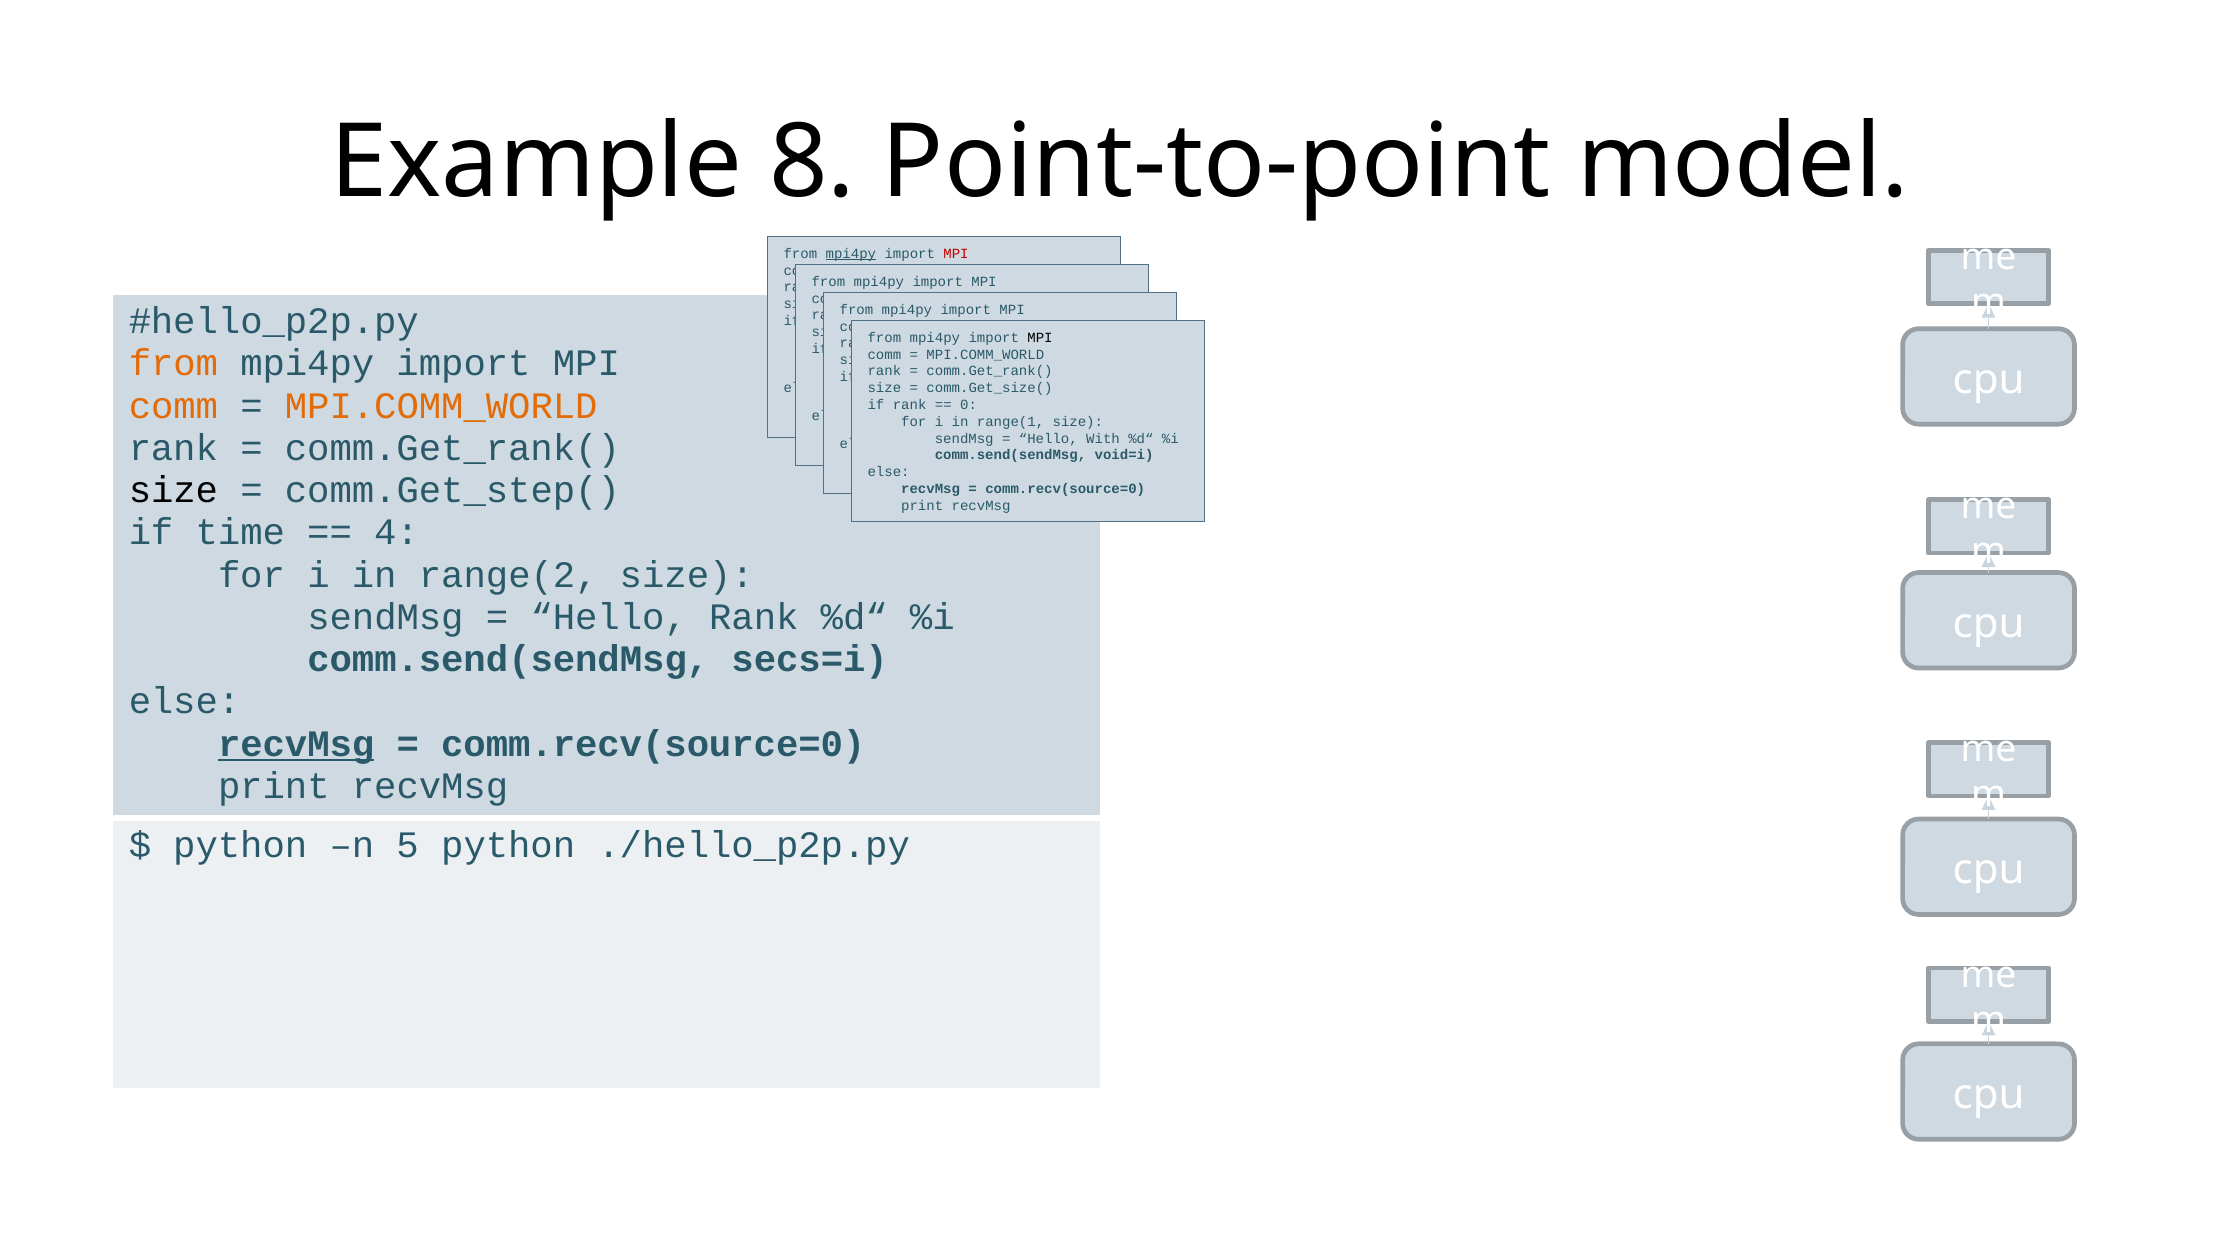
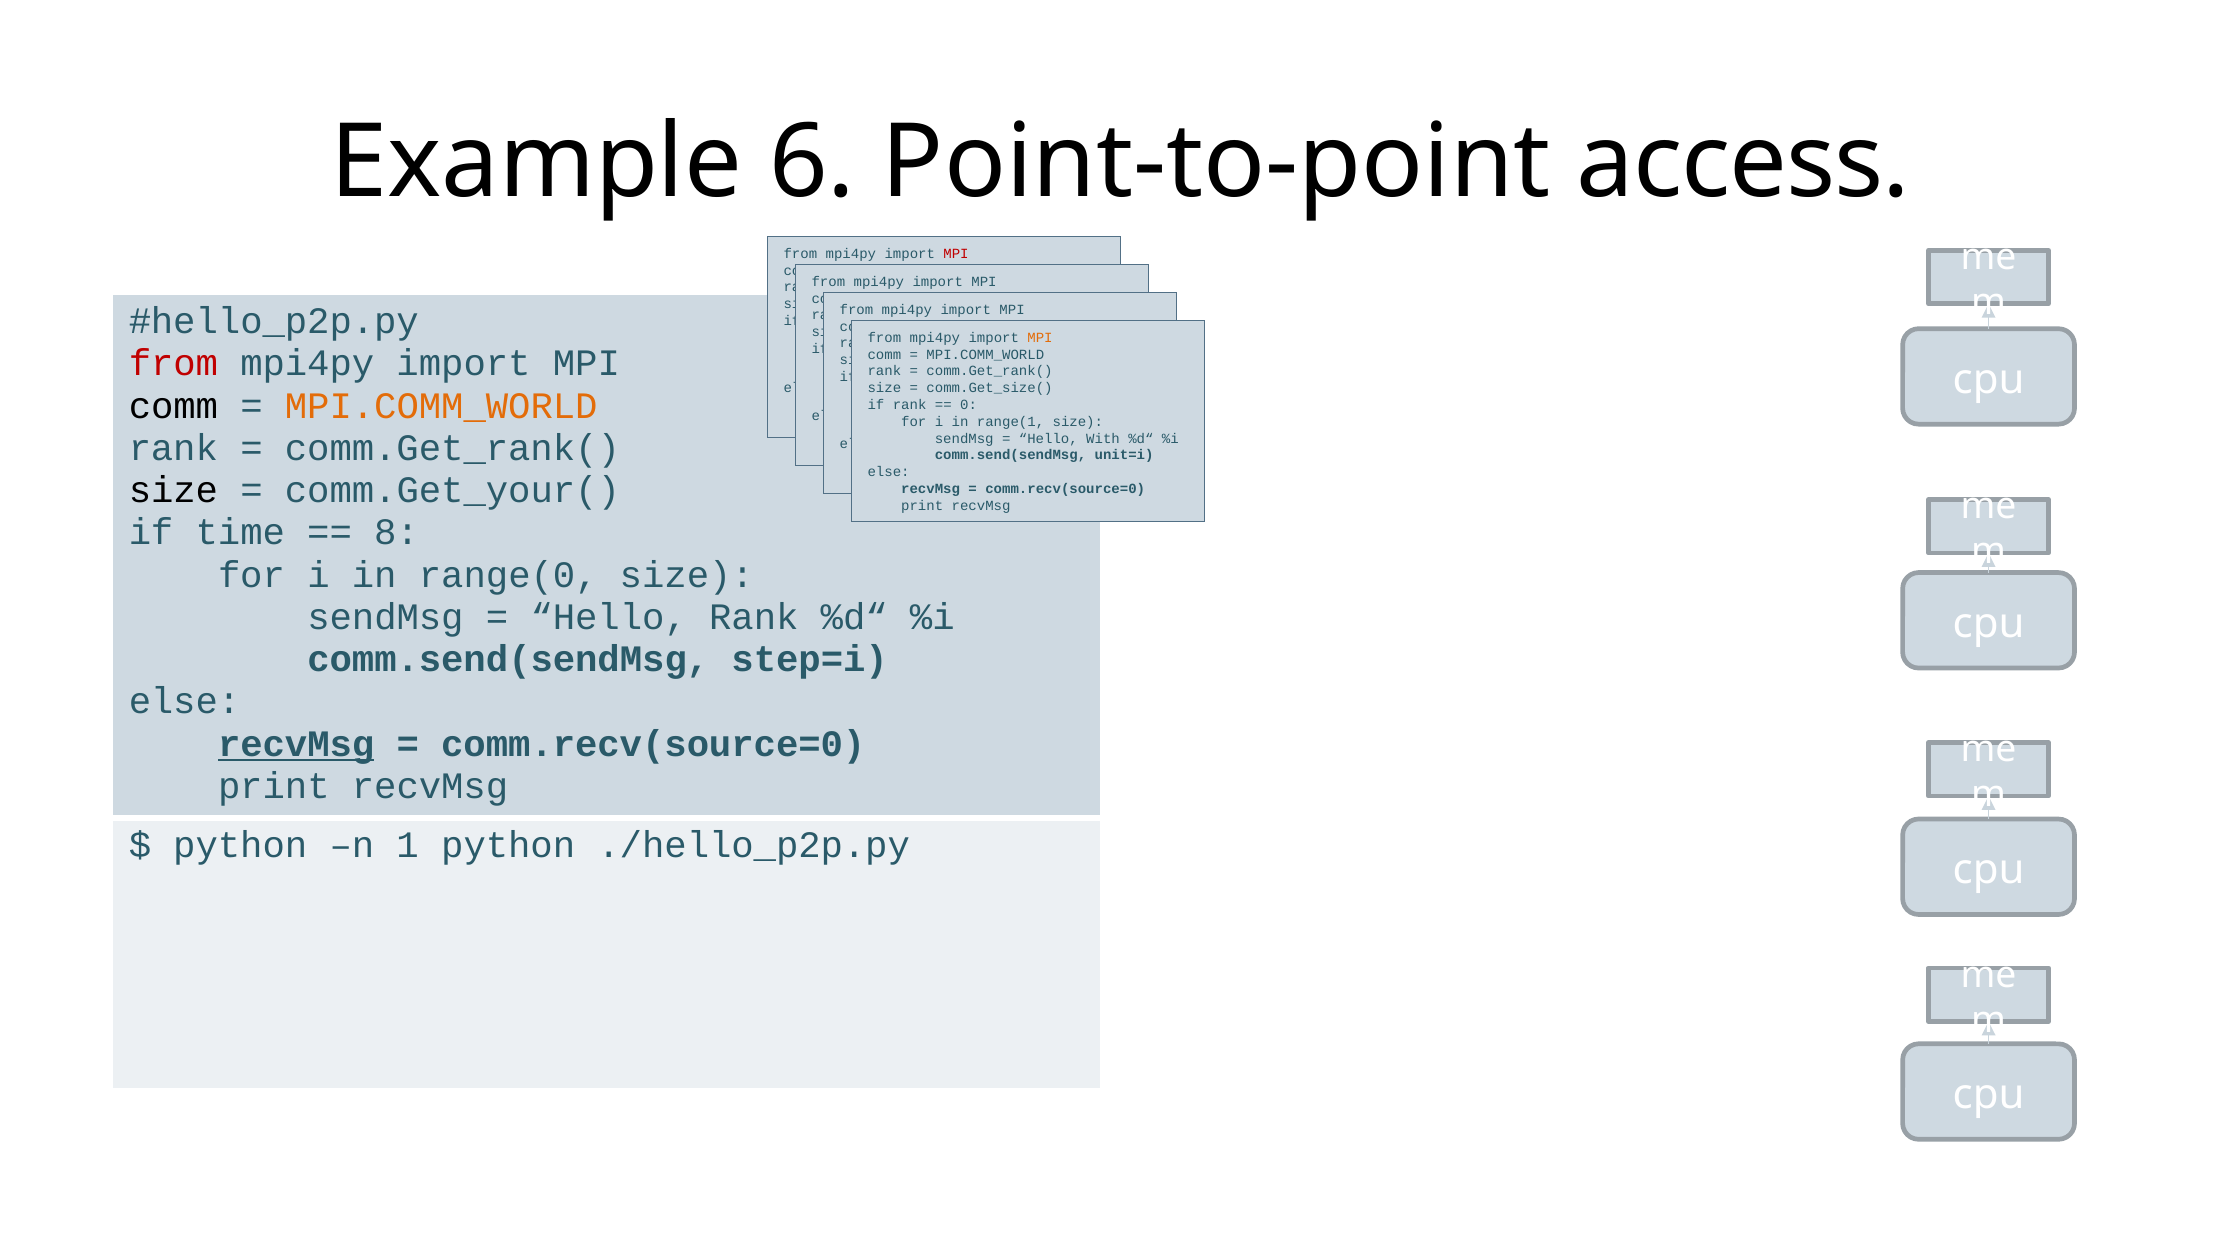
8: 8 -> 6
model: model -> access
mpi4py at (851, 254) underline: present -> none
MPI at (1040, 338) colour: black -> orange
from at (173, 363) colour: orange -> red
comm at (173, 406) colour: orange -> black
void=i: void=i -> unit=i
comm.Get_step(: comm.Get_step( -> comm.Get_your(
4: 4 -> 8
range(2: range(2 -> range(0
secs=i: secs=i -> step=i
5: 5 -> 1
